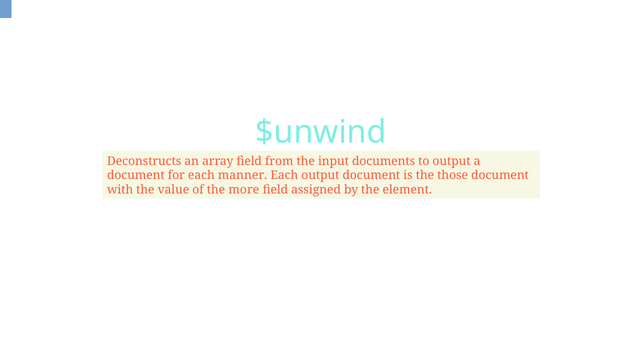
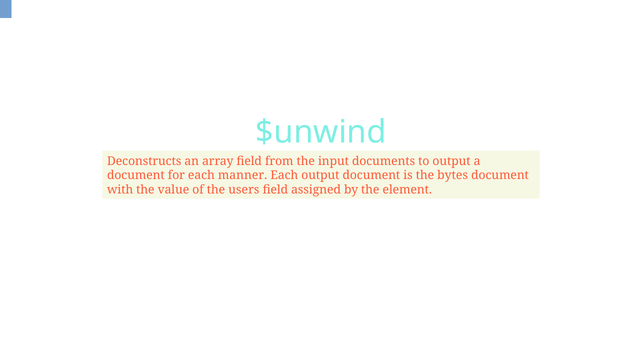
those: those -> bytes
more: more -> users
